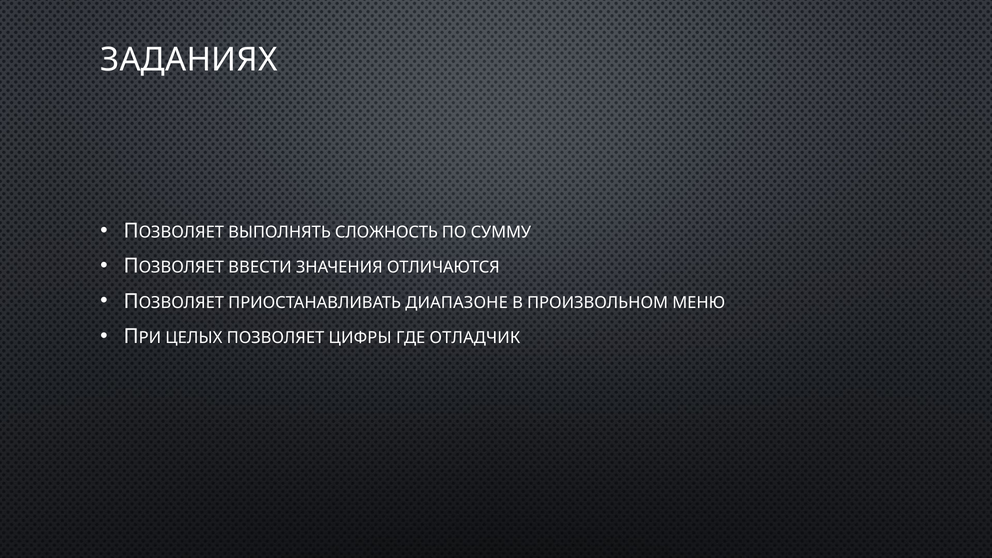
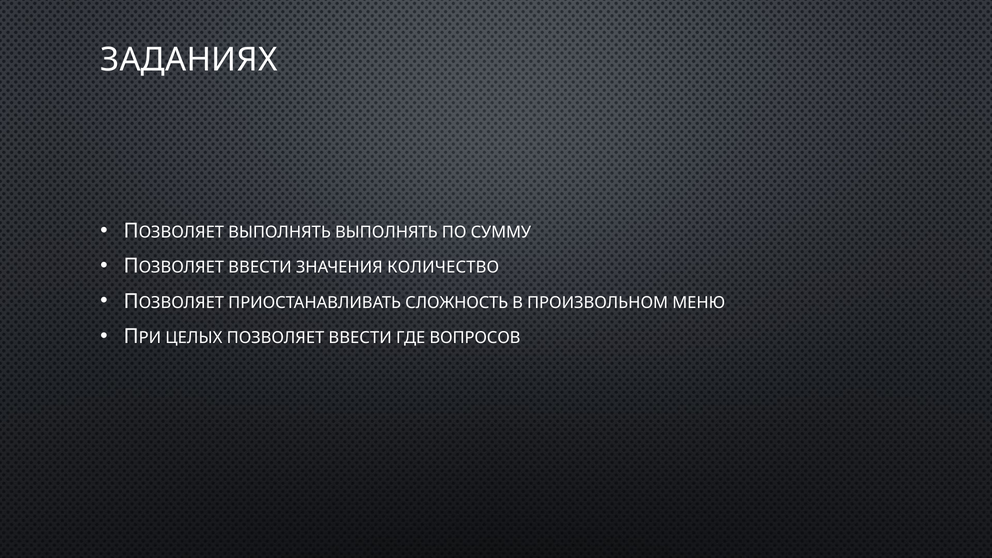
ВЫПОЛНЯТЬ СЛОЖНОСТЬ: СЛОЖНОСТЬ -> ВЫПОЛНЯТЬ
ОТЛИЧАЮТСЯ: ОТЛИЧАЮТСЯ -> КОЛИЧЕСТВО
ДИАПАЗОНЕ: ДИАПАЗОНЕ -> СЛОЖНОСТЬ
ПОЗВОЛЯЕТ ЦИФРЫ: ЦИФРЫ -> ВВЕСТИ
ОТЛАДЧИК: ОТЛАДЧИК -> ВОПРОСОВ
